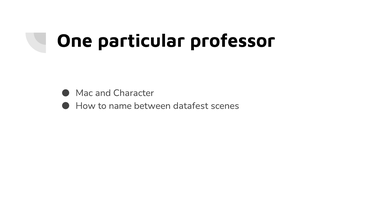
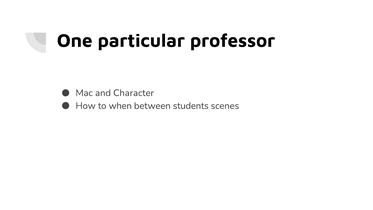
name: name -> when
datafest: datafest -> students
